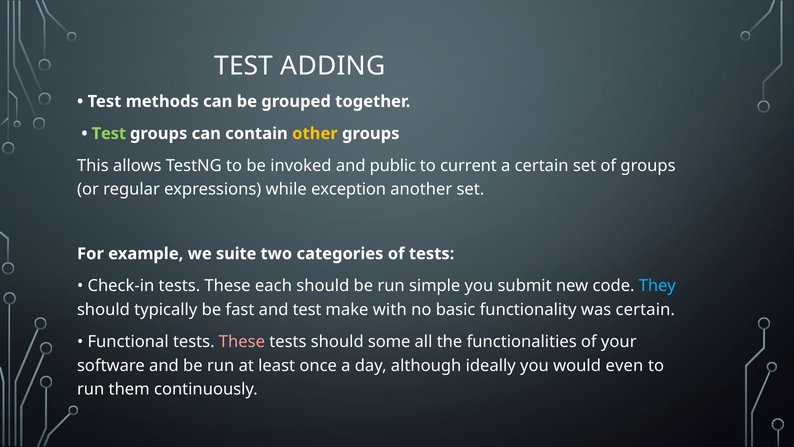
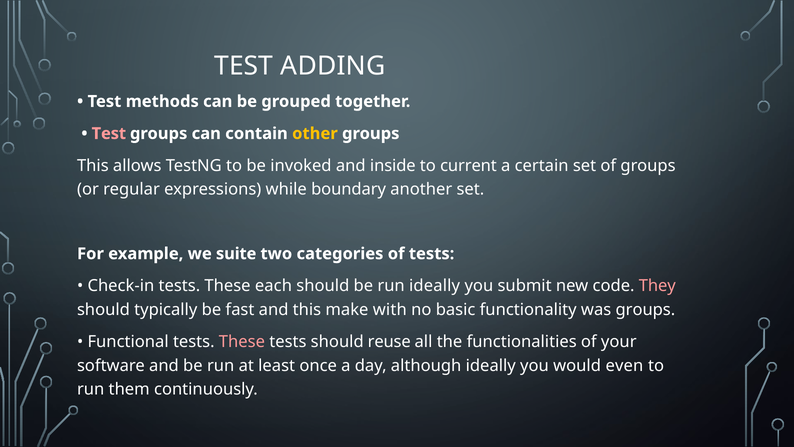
Test at (109, 133) colour: light green -> pink
public: public -> inside
exception: exception -> boundary
run simple: simple -> ideally
They colour: light blue -> pink
and test: test -> this
was certain: certain -> groups
some: some -> reuse
